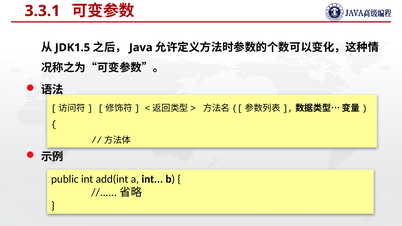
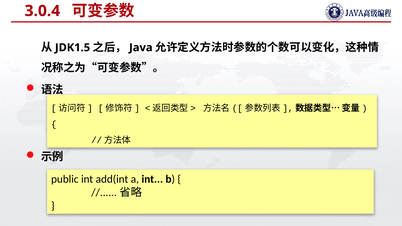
3.3.1: 3.3.1 -> 3.0.4
